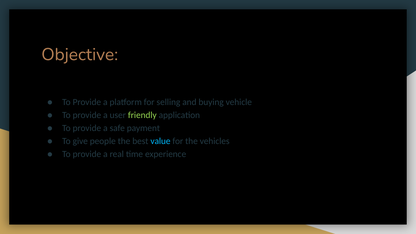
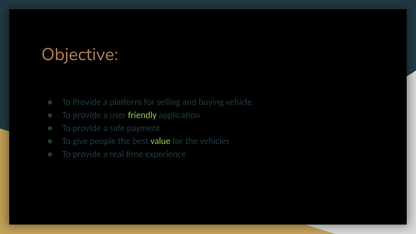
value colour: light blue -> light green
